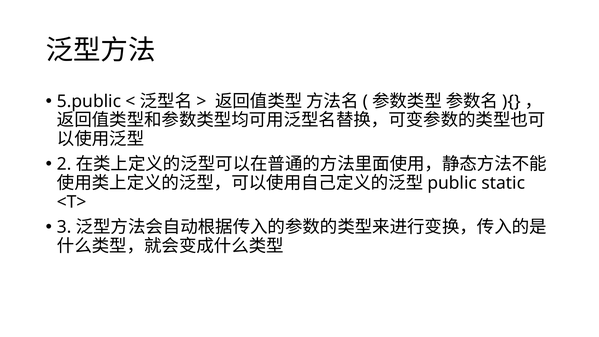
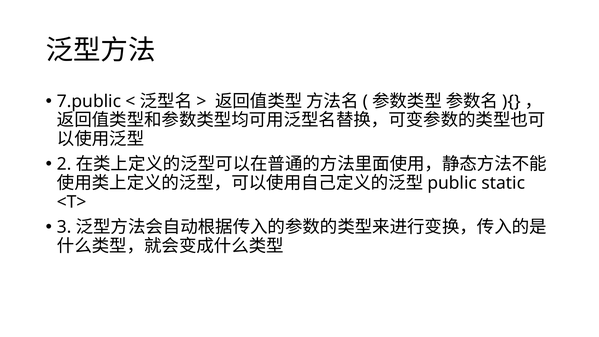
5.public: 5.public -> 7.public
